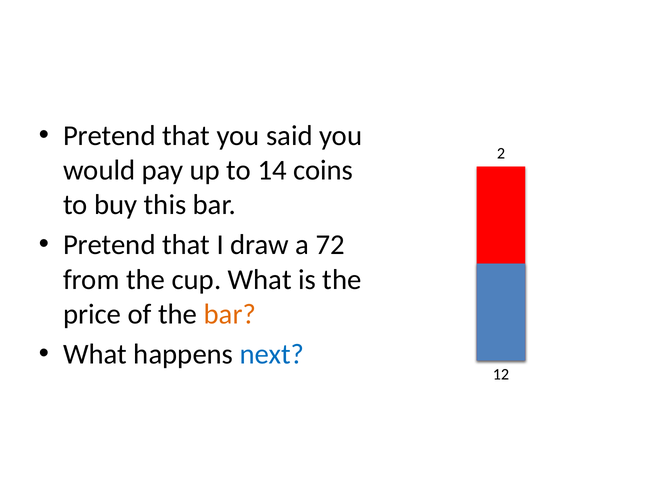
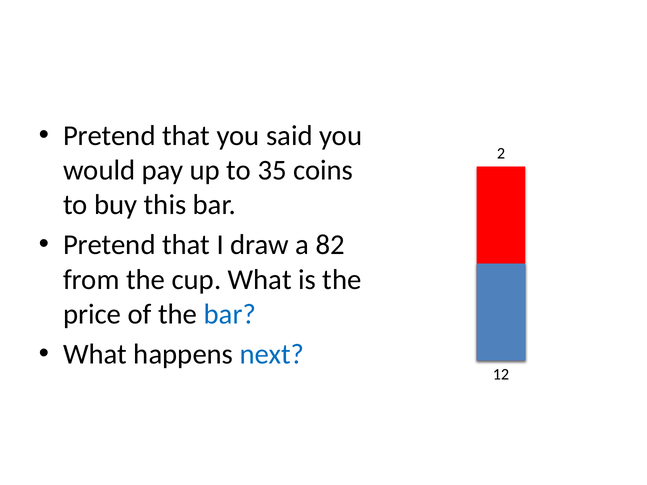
14: 14 -> 35
72: 72 -> 82
bar at (230, 314) colour: orange -> blue
